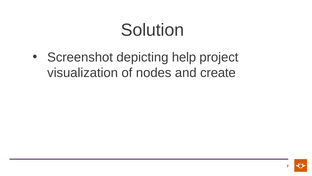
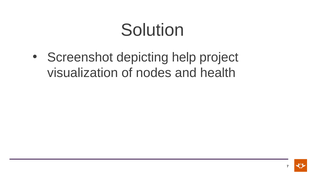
create: create -> health
